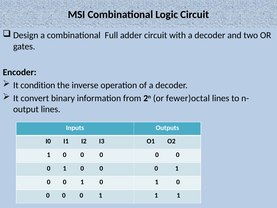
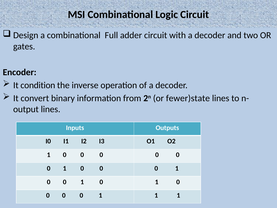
fewer)octal: fewer)octal -> fewer)state
